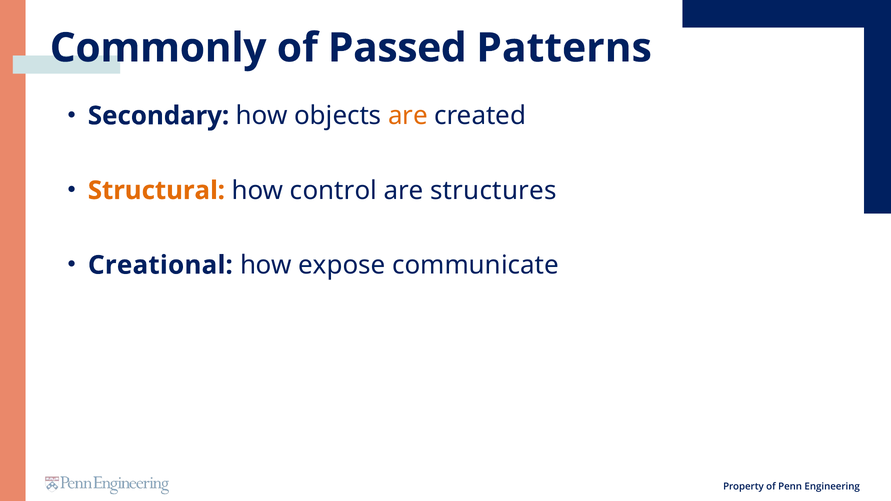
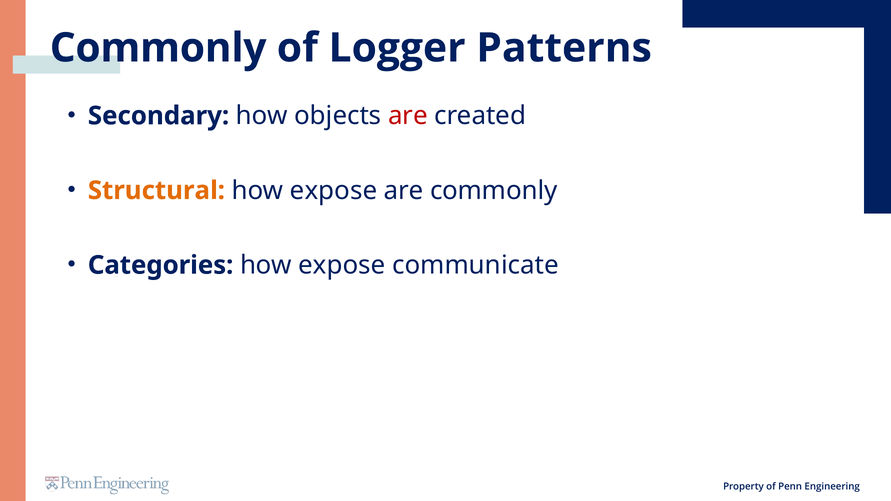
Passed: Passed -> Logger
are at (408, 116) colour: orange -> red
control at (334, 191): control -> expose
are structures: structures -> commonly
Creational: Creational -> Categories
